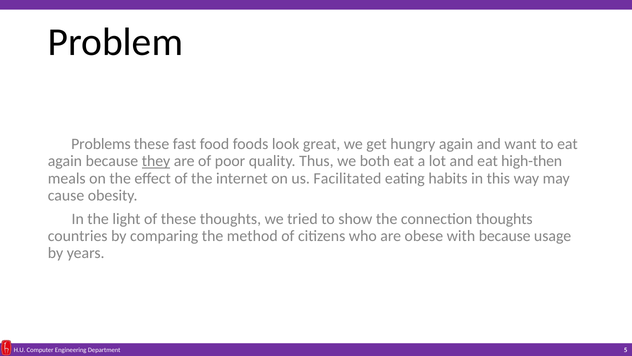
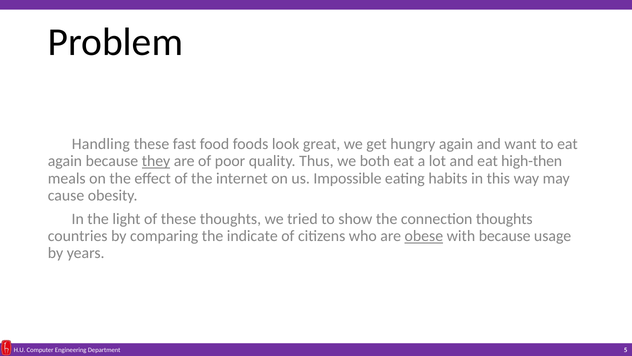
Problems: Problems -> Handling
Facilitated: Facilitated -> Impossible
method: method -> indicate
obese underline: none -> present
